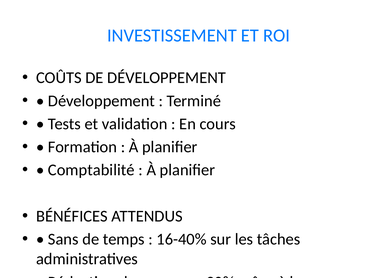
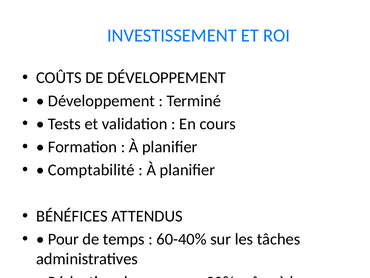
Sans at (63, 239): Sans -> Pour
16-40%: 16-40% -> 60-40%
